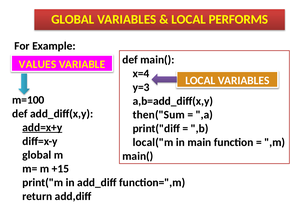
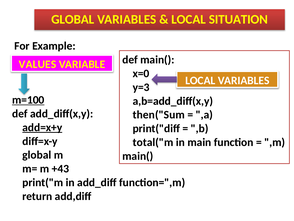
PERFORMS: PERFORMS -> SITUATION
x=4: x=4 -> x=0
m=100 underline: none -> present
local("m: local("m -> total("m
+15: +15 -> +43
